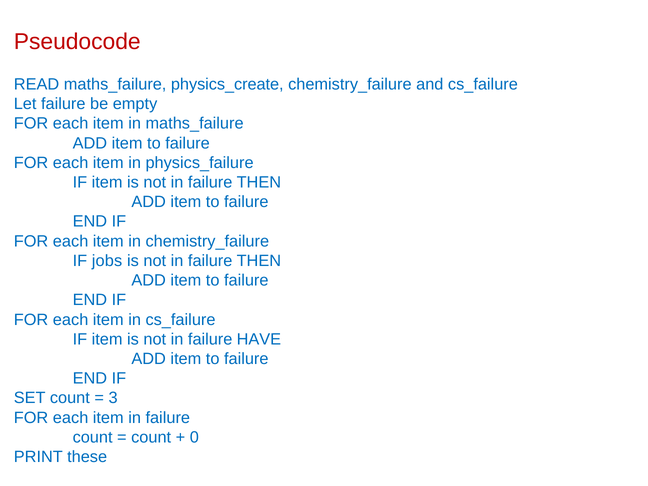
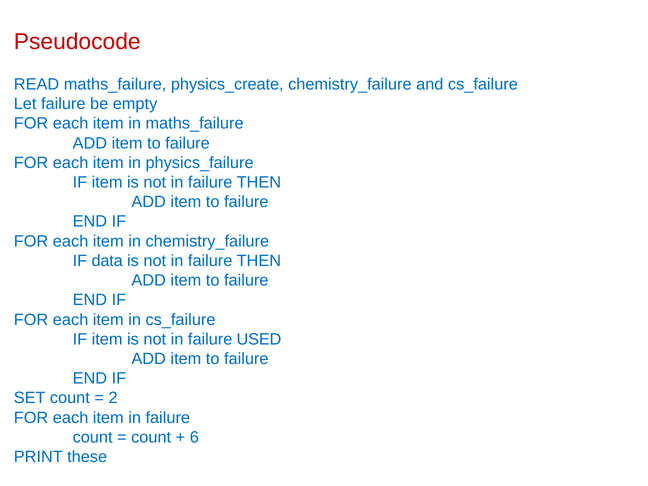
jobs: jobs -> data
HAVE: HAVE -> USED
3: 3 -> 2
0: 0 -> 6
